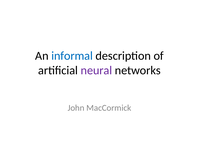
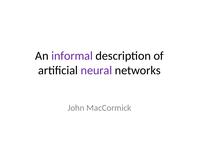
informal colour: blue -> purple
